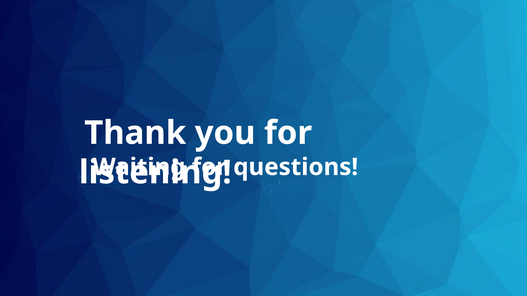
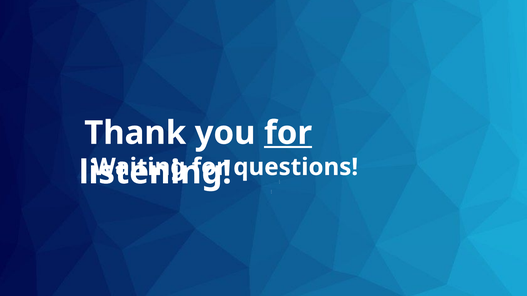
for at (288, 133) underline: none -> present
